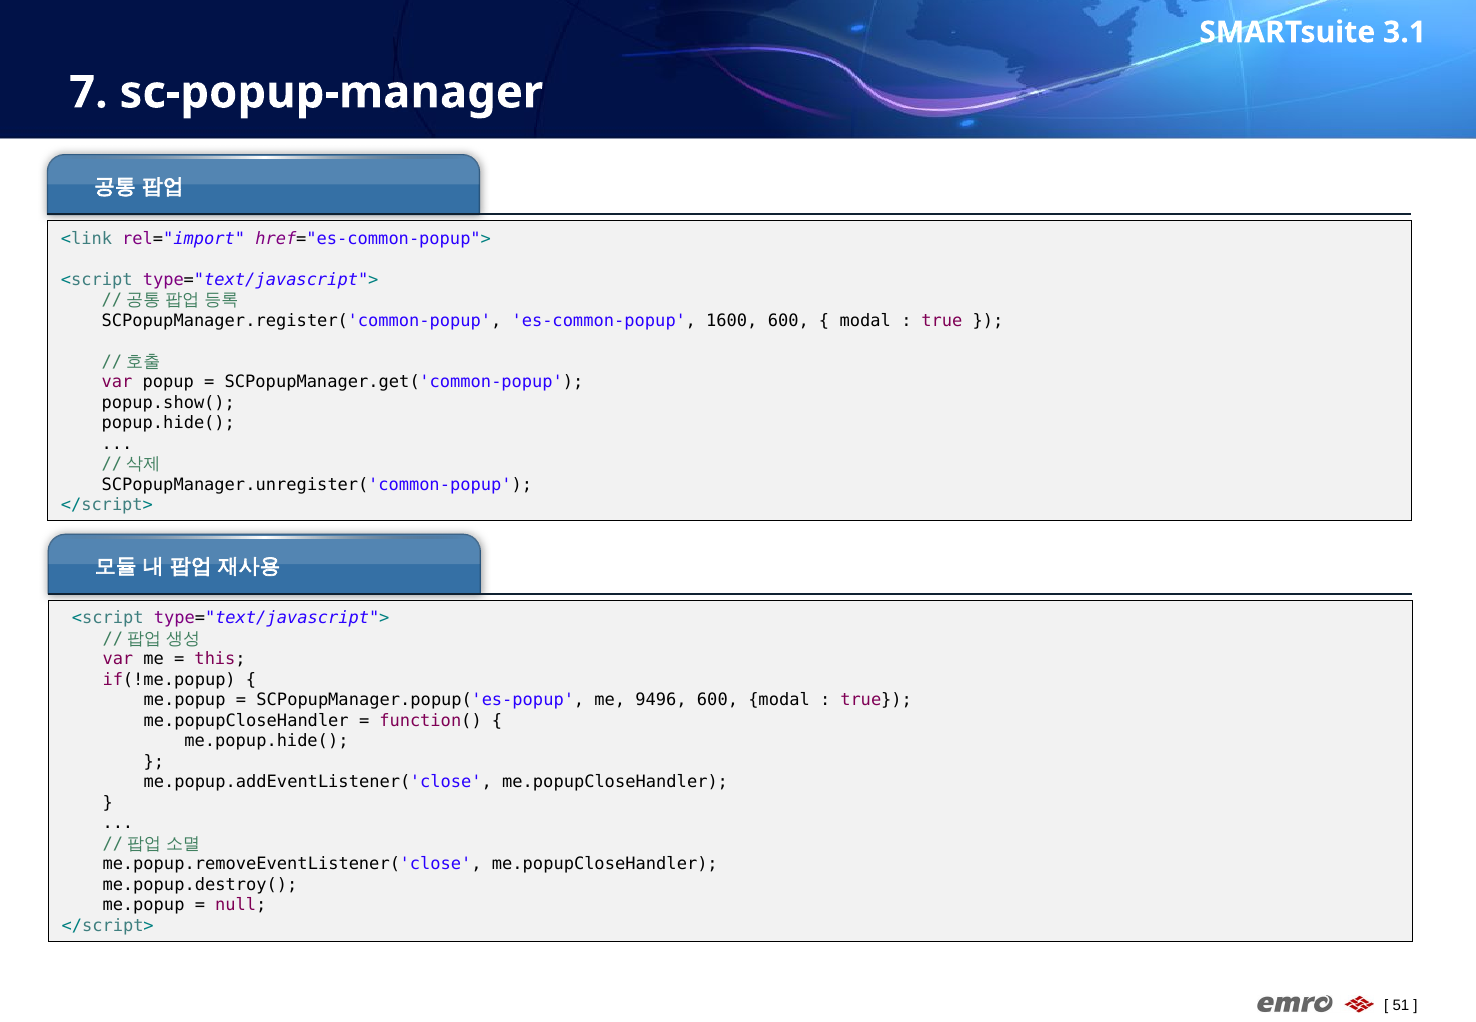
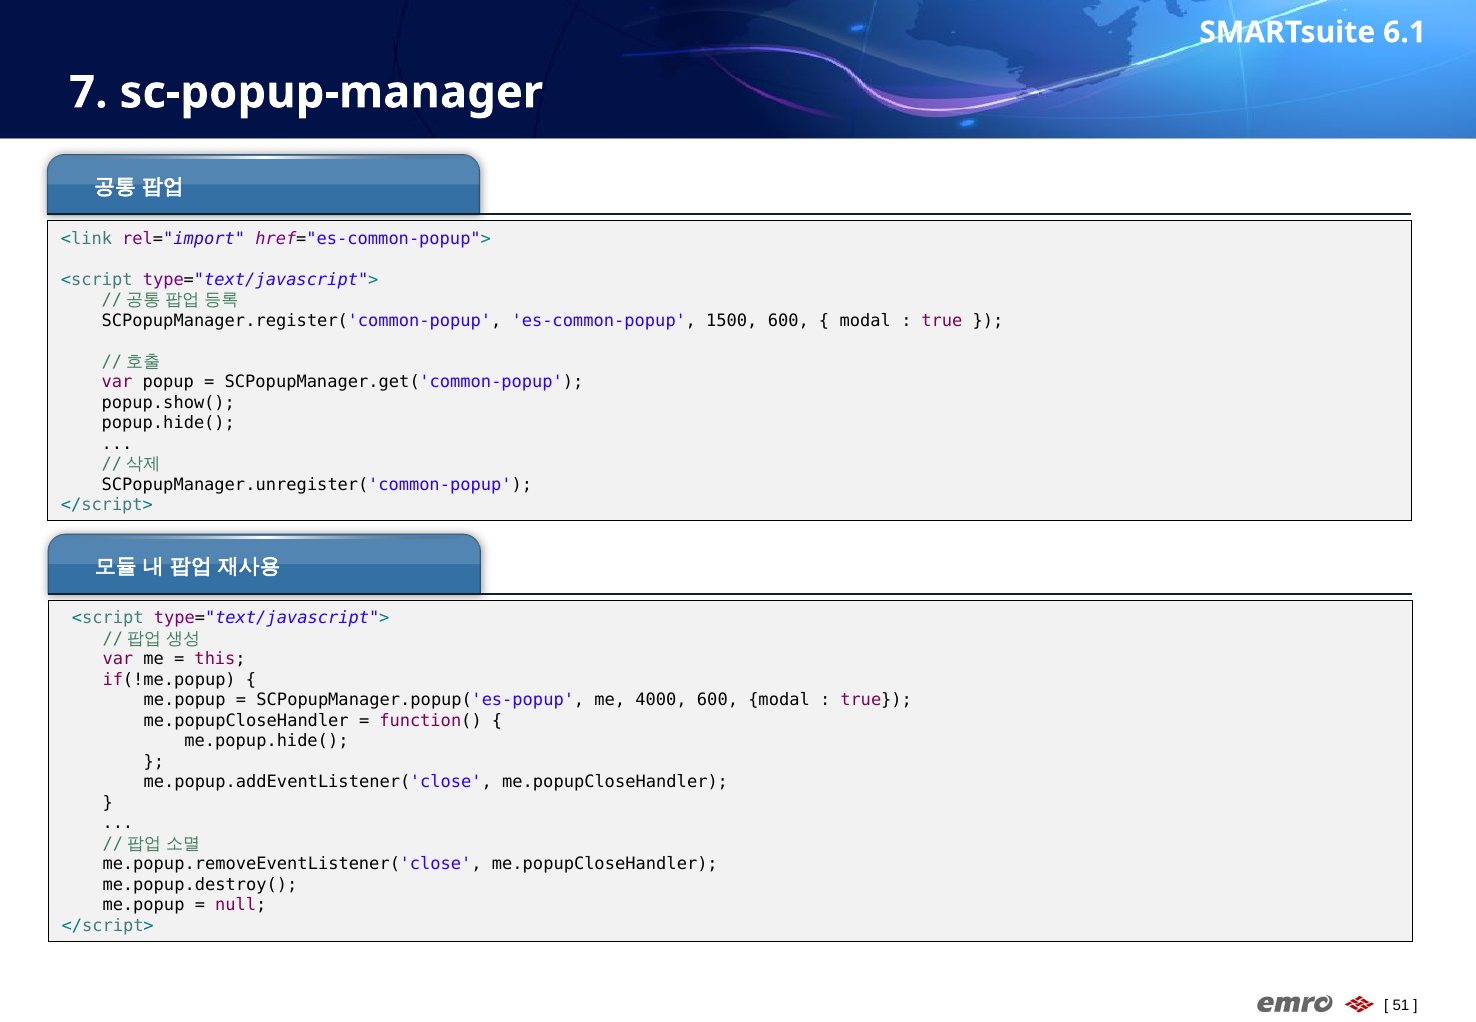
3.1: 3.1 -> 6.1
1600: 1600 -> 1500
9496: 9496 -> 4000
